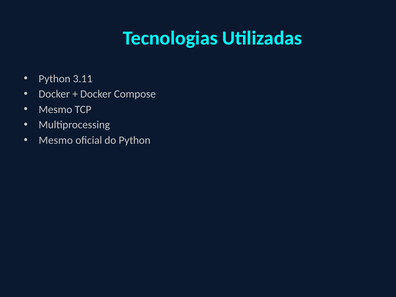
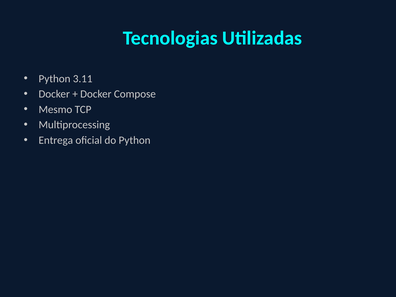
Mesmo at (56, 140): Mesmo -> Entrega
